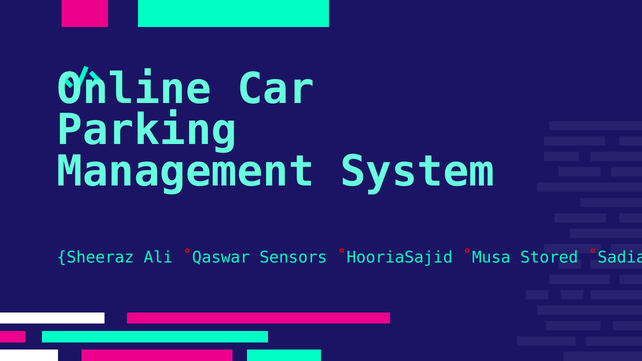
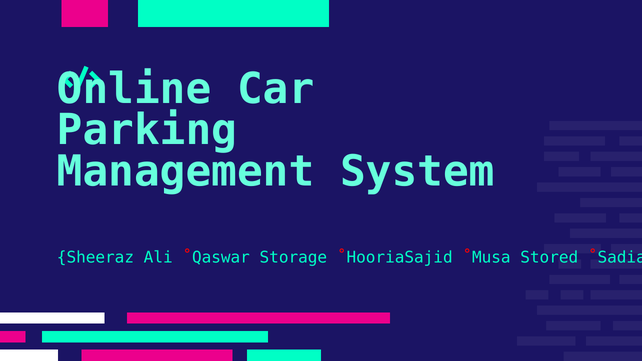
Sensors: Sensors -> Storage
